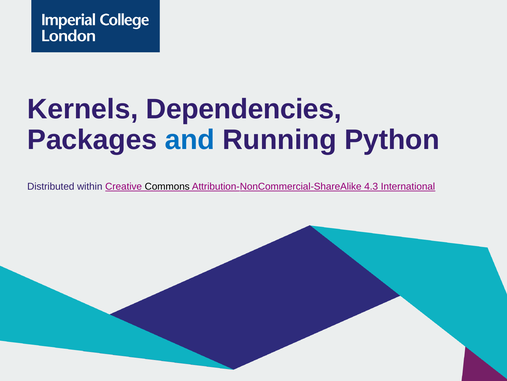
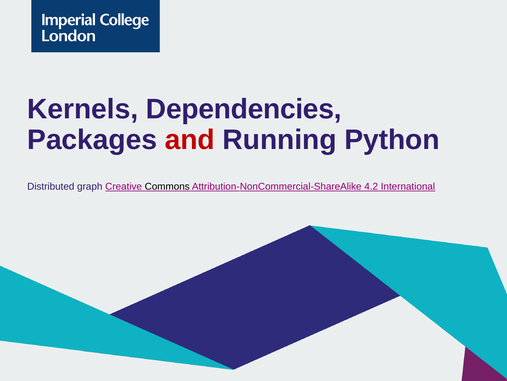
and colour: blue -> red
within: within -> graph
4.3: 4.3 -> 4.2
